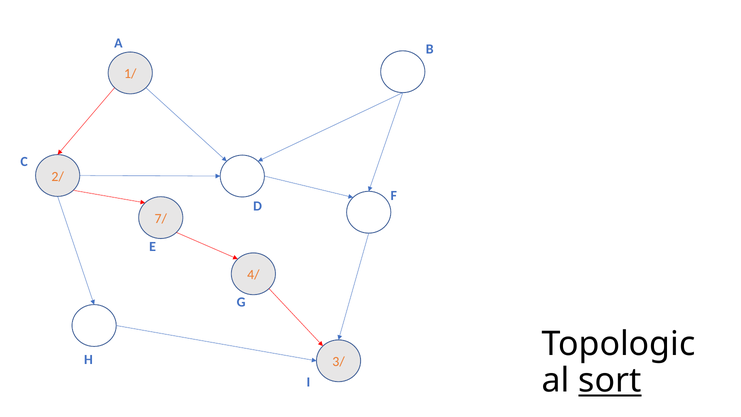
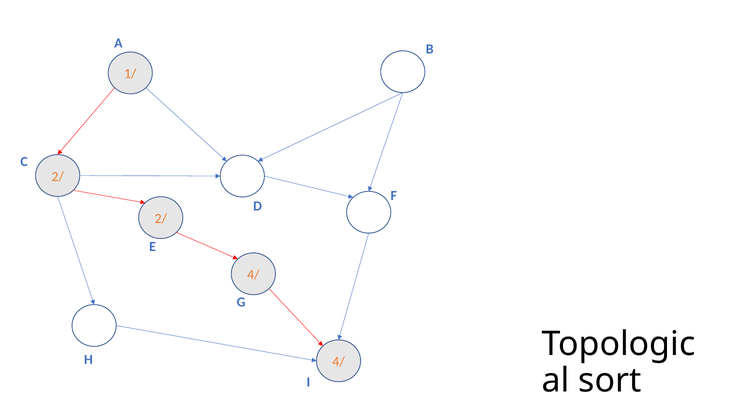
7/ at (161, 218): 7/ -> 2/
3/ at (339, 362): 3/ -> 4/
sort underline: present -> none
